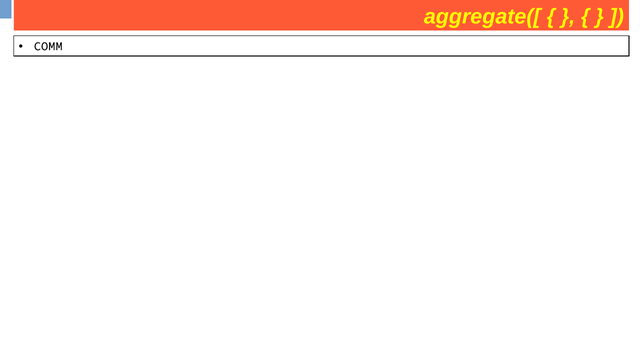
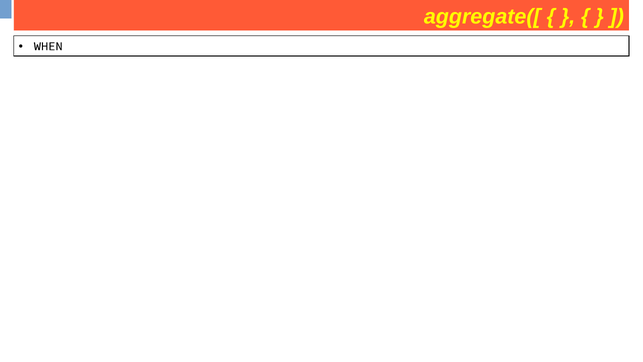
COMM: COMM -> WHEN
